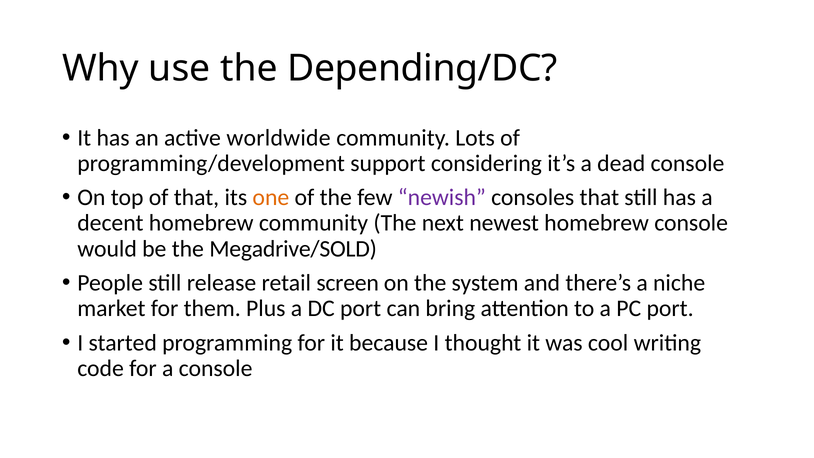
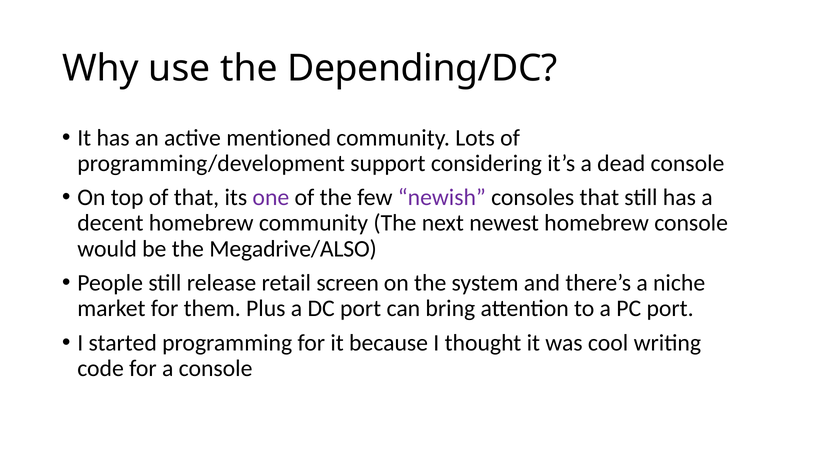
worldwide: worldwide -> mentioned
one colour: orange -> purple
Megadrive/SOLD: Megadrive/SOLD -> Megadrive/ALSO
